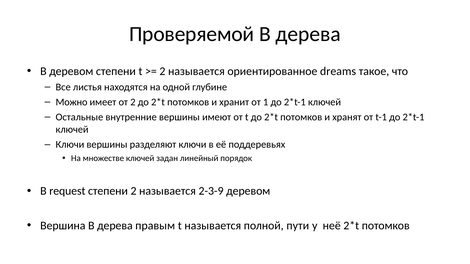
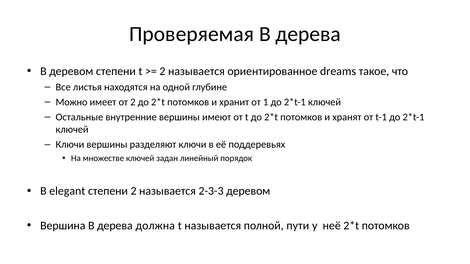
Проверяемой: Проверяемой -> Проверяемая
request: request -> elegant
2-3-9: 2-3-9 -> 2-3-3
правым: правым -> должна
